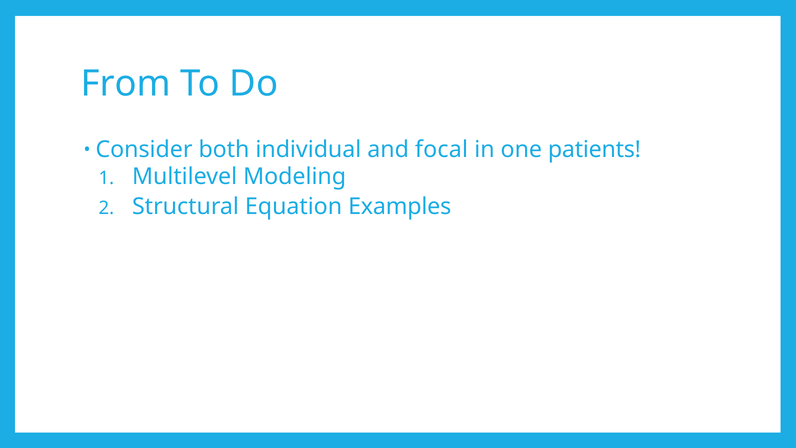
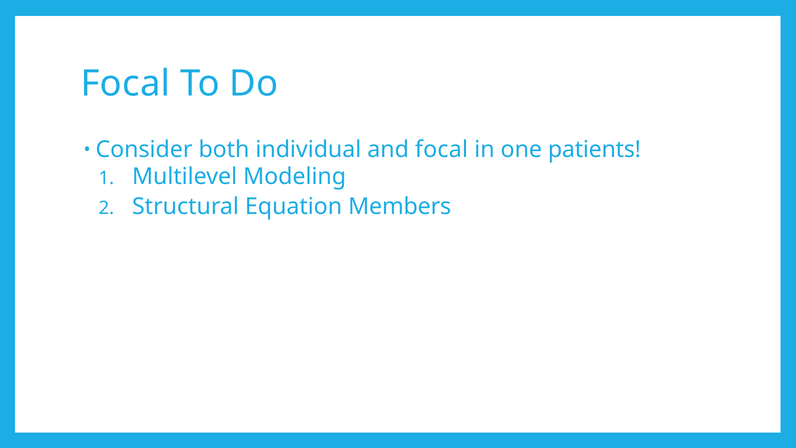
From at (126, 84): From -> Focal
Examples: Examples -> Members
